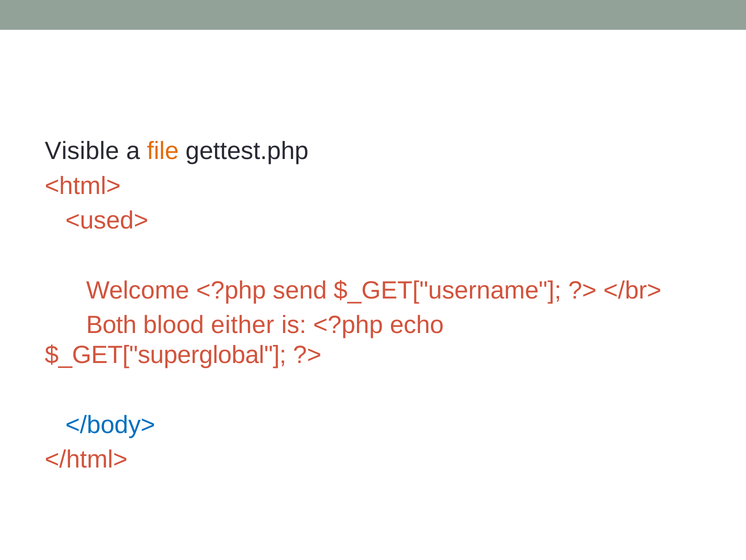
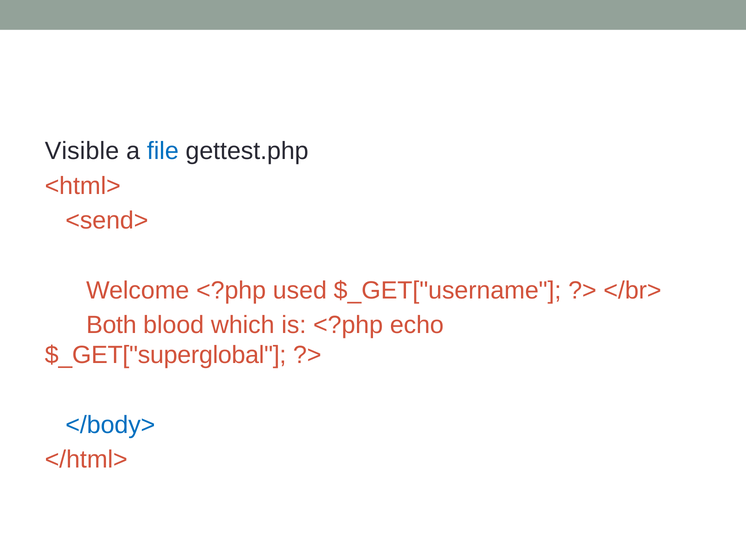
file colour: orange -> blue
<used>: <used> -> <send>
send: send -> used
either: either -> which
